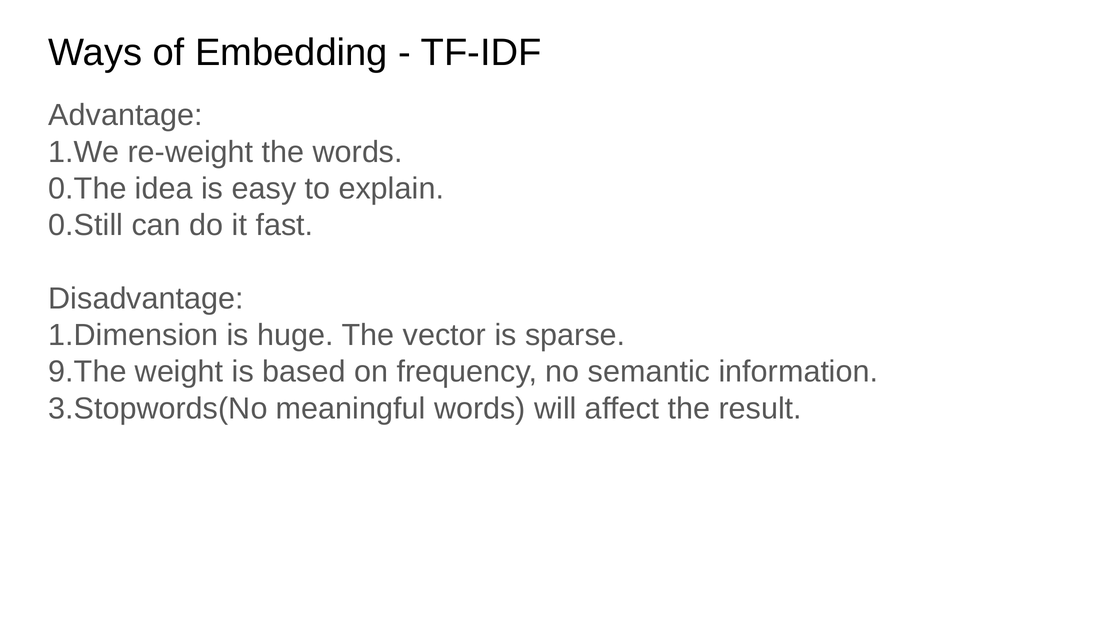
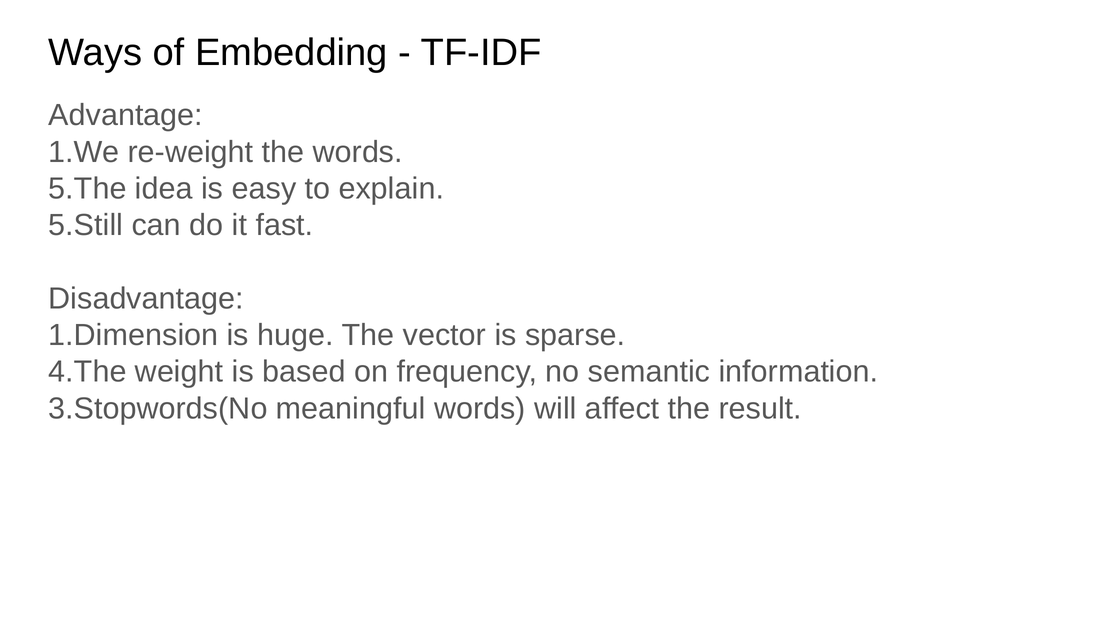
0.The: 0.The -> 5.The
0.Still: 0.Still -> 5.Still
9.The: 9.The -> 4.The
